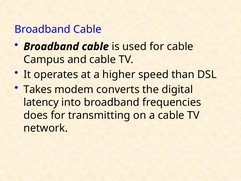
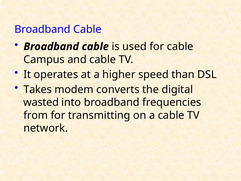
latency: latency -> wasted
does: does -> from
